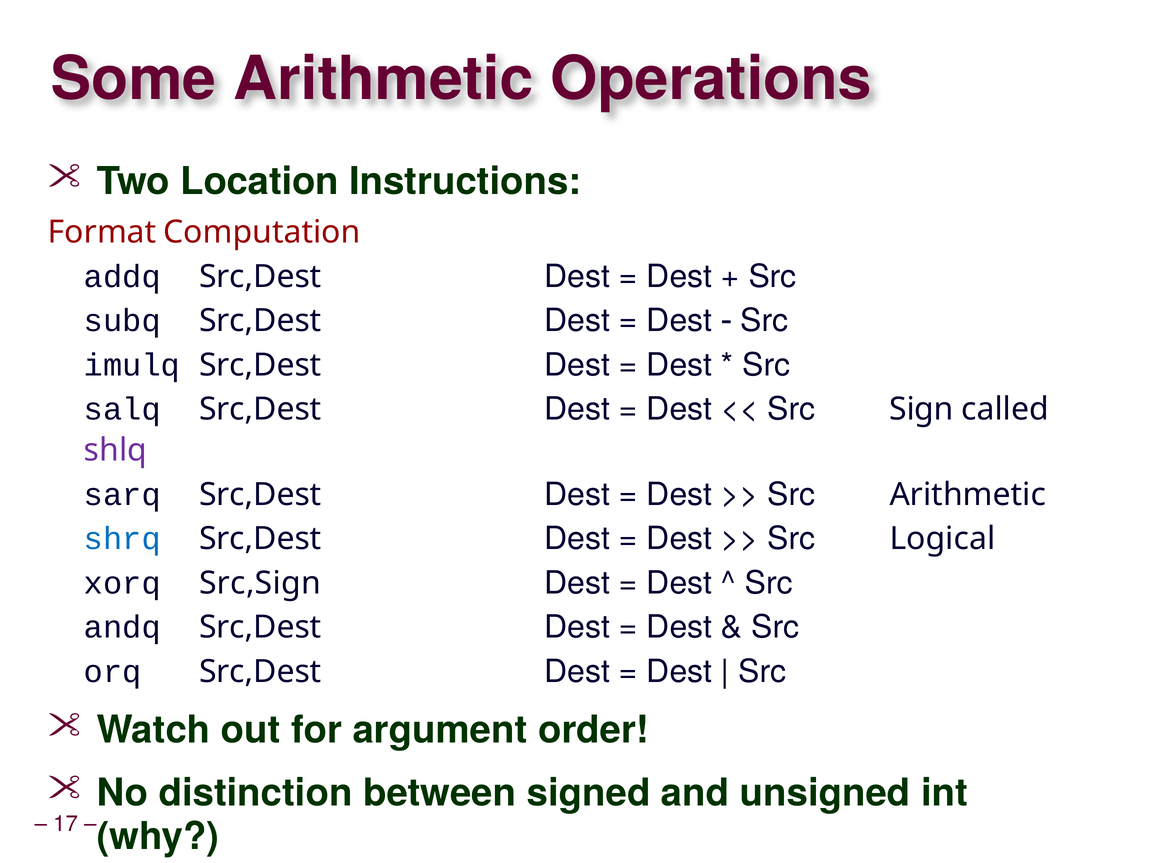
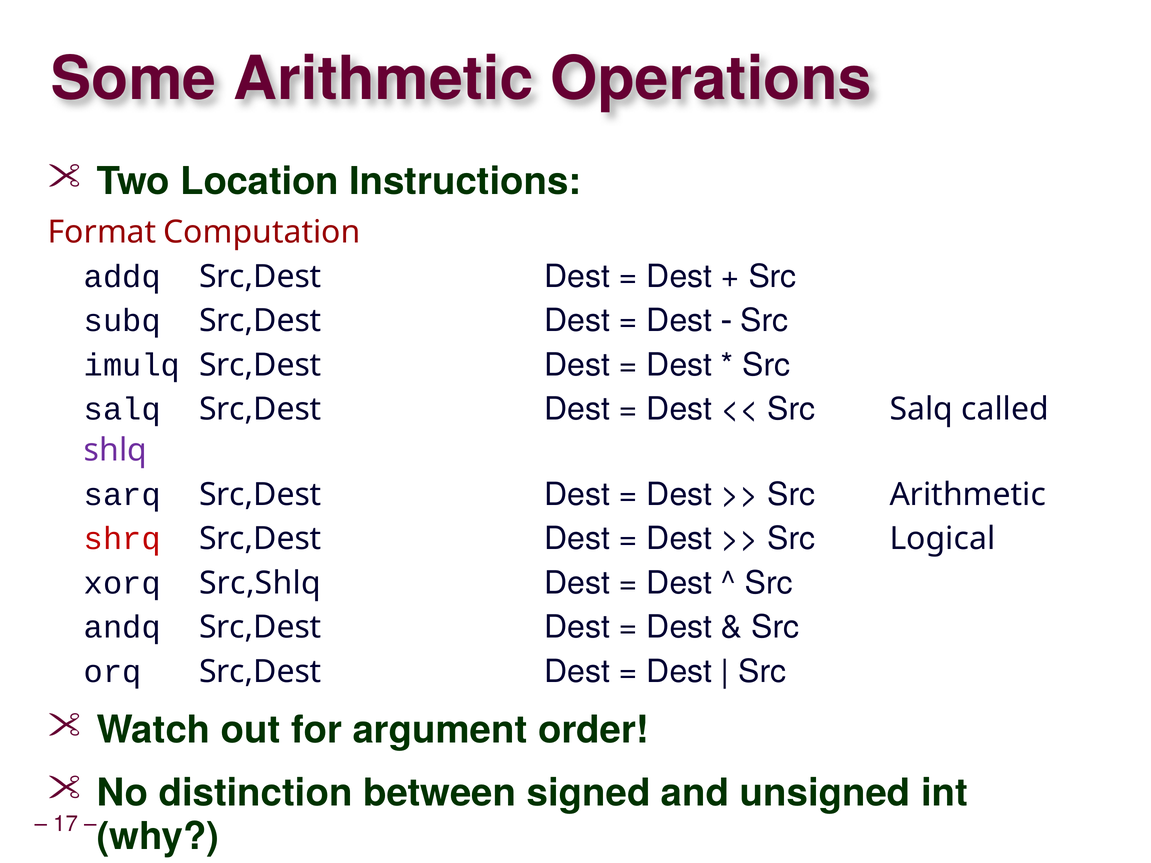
Sign at (921, 409): Sign -> Salq
shrq colour: blue -> red
Src,Sign: Src,Sign -> Src,Shlq
